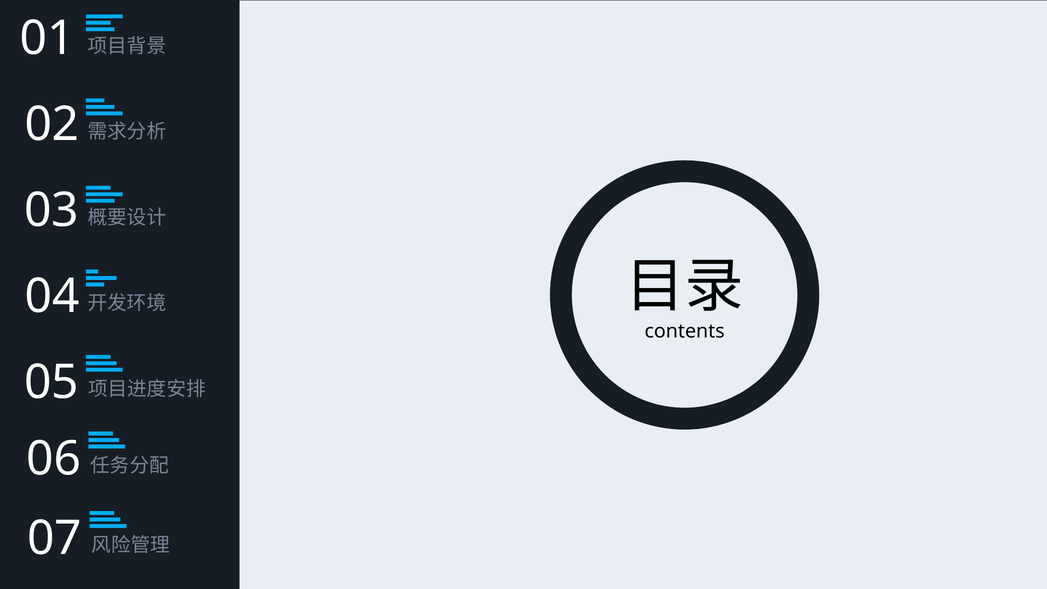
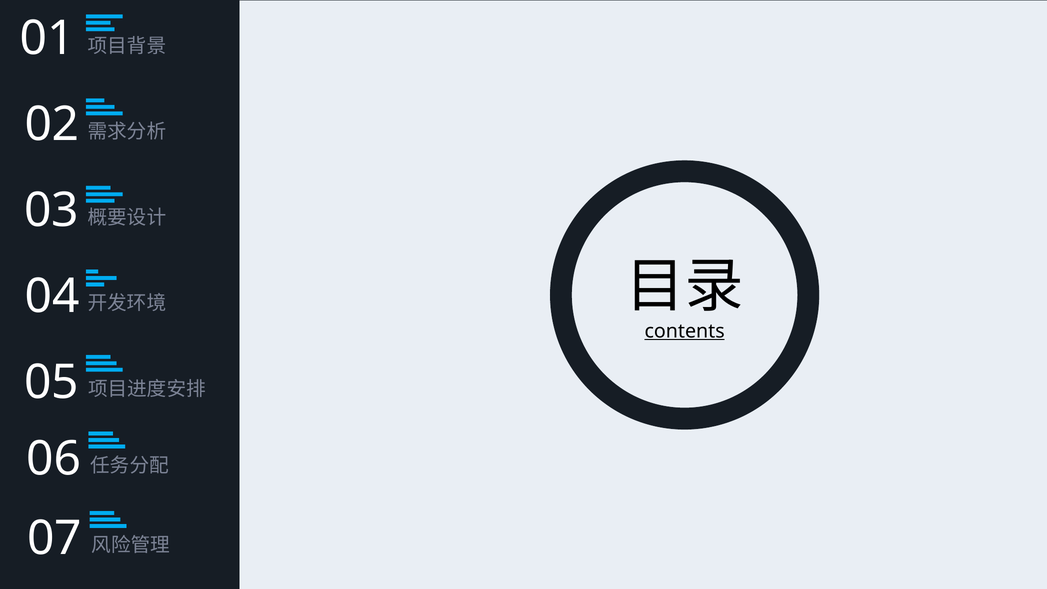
contents underline: none -> present
